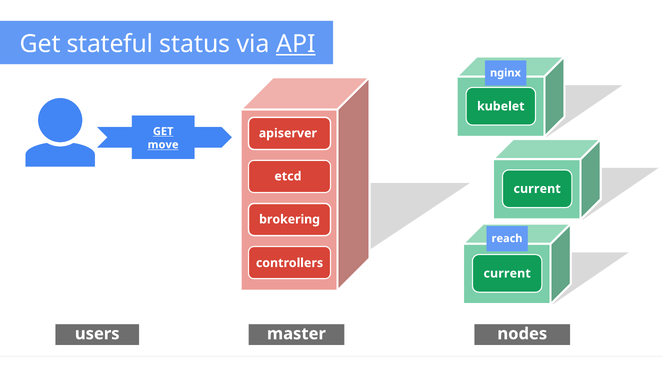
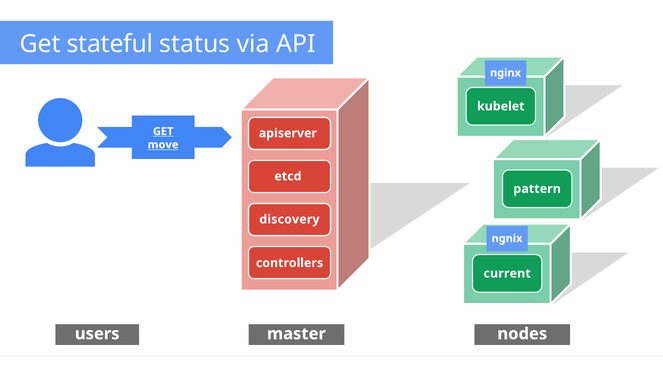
API underline: present -> none
current at (537, 189): current -> pattern
brokering: brokering -> discovery
reach: reach -> ngnix
